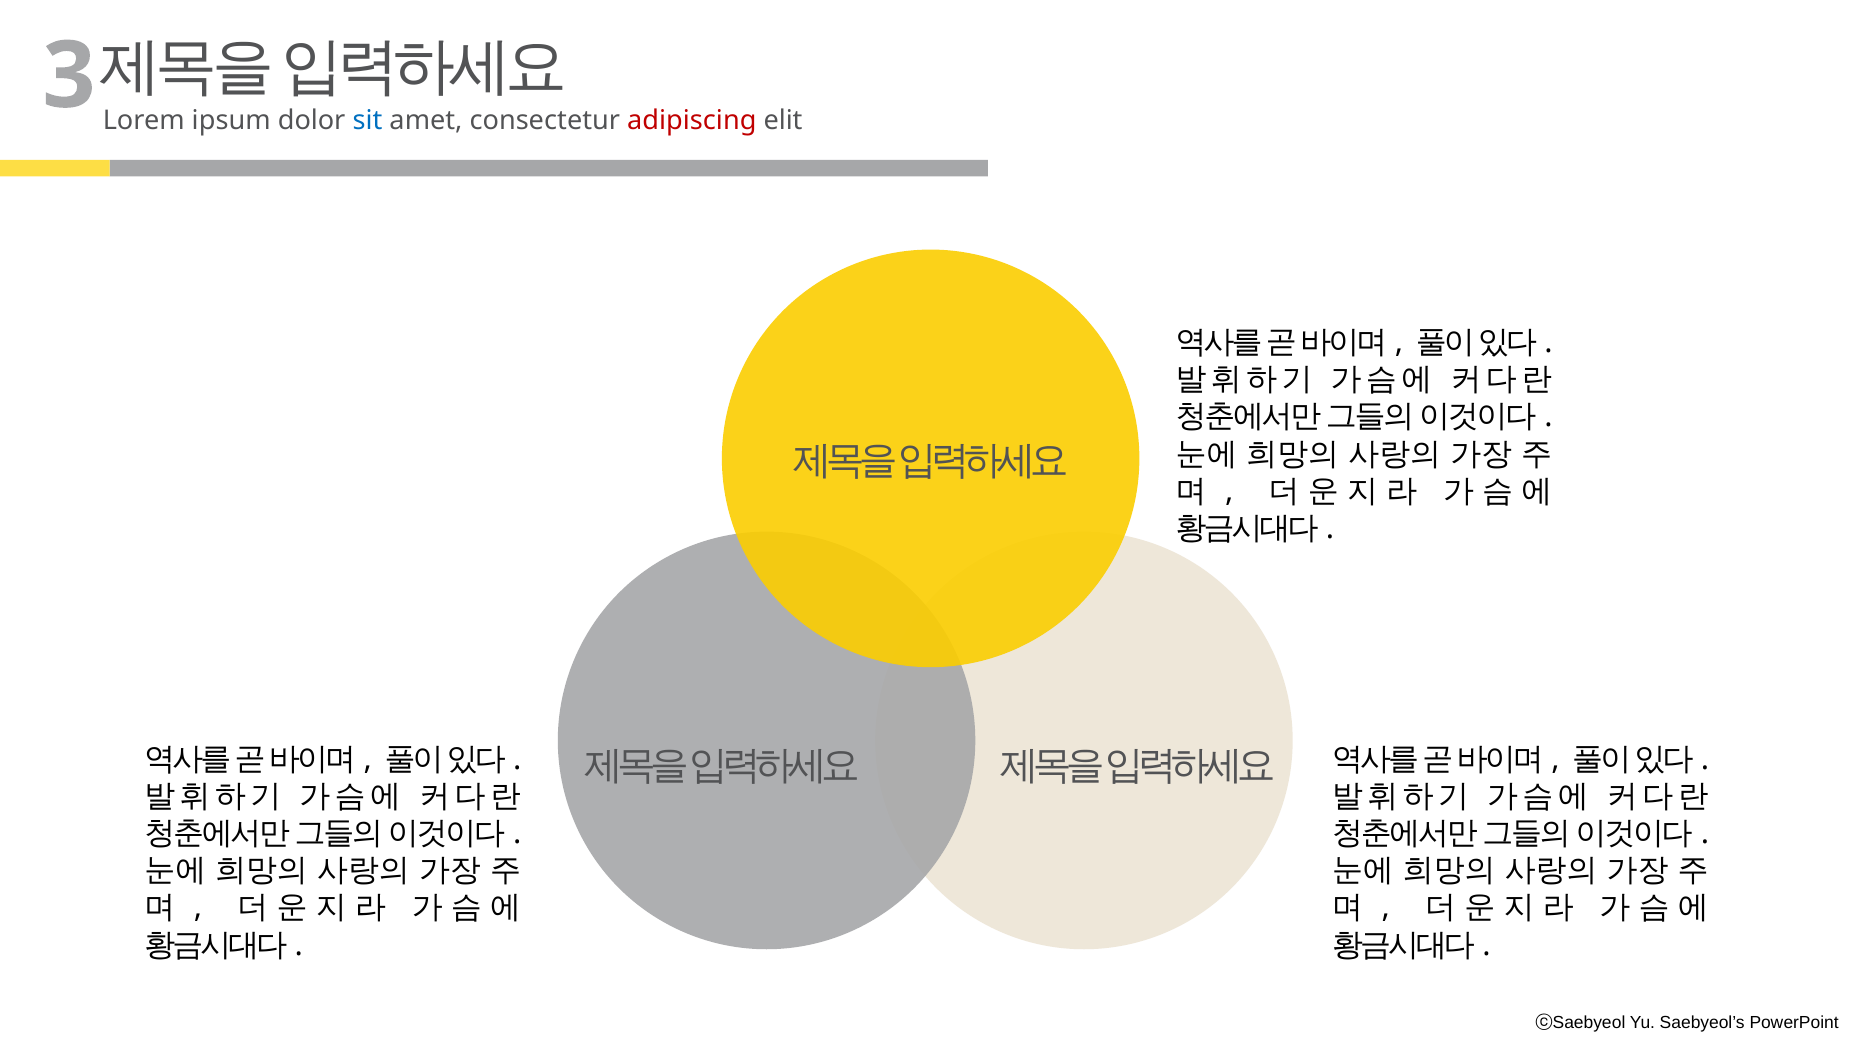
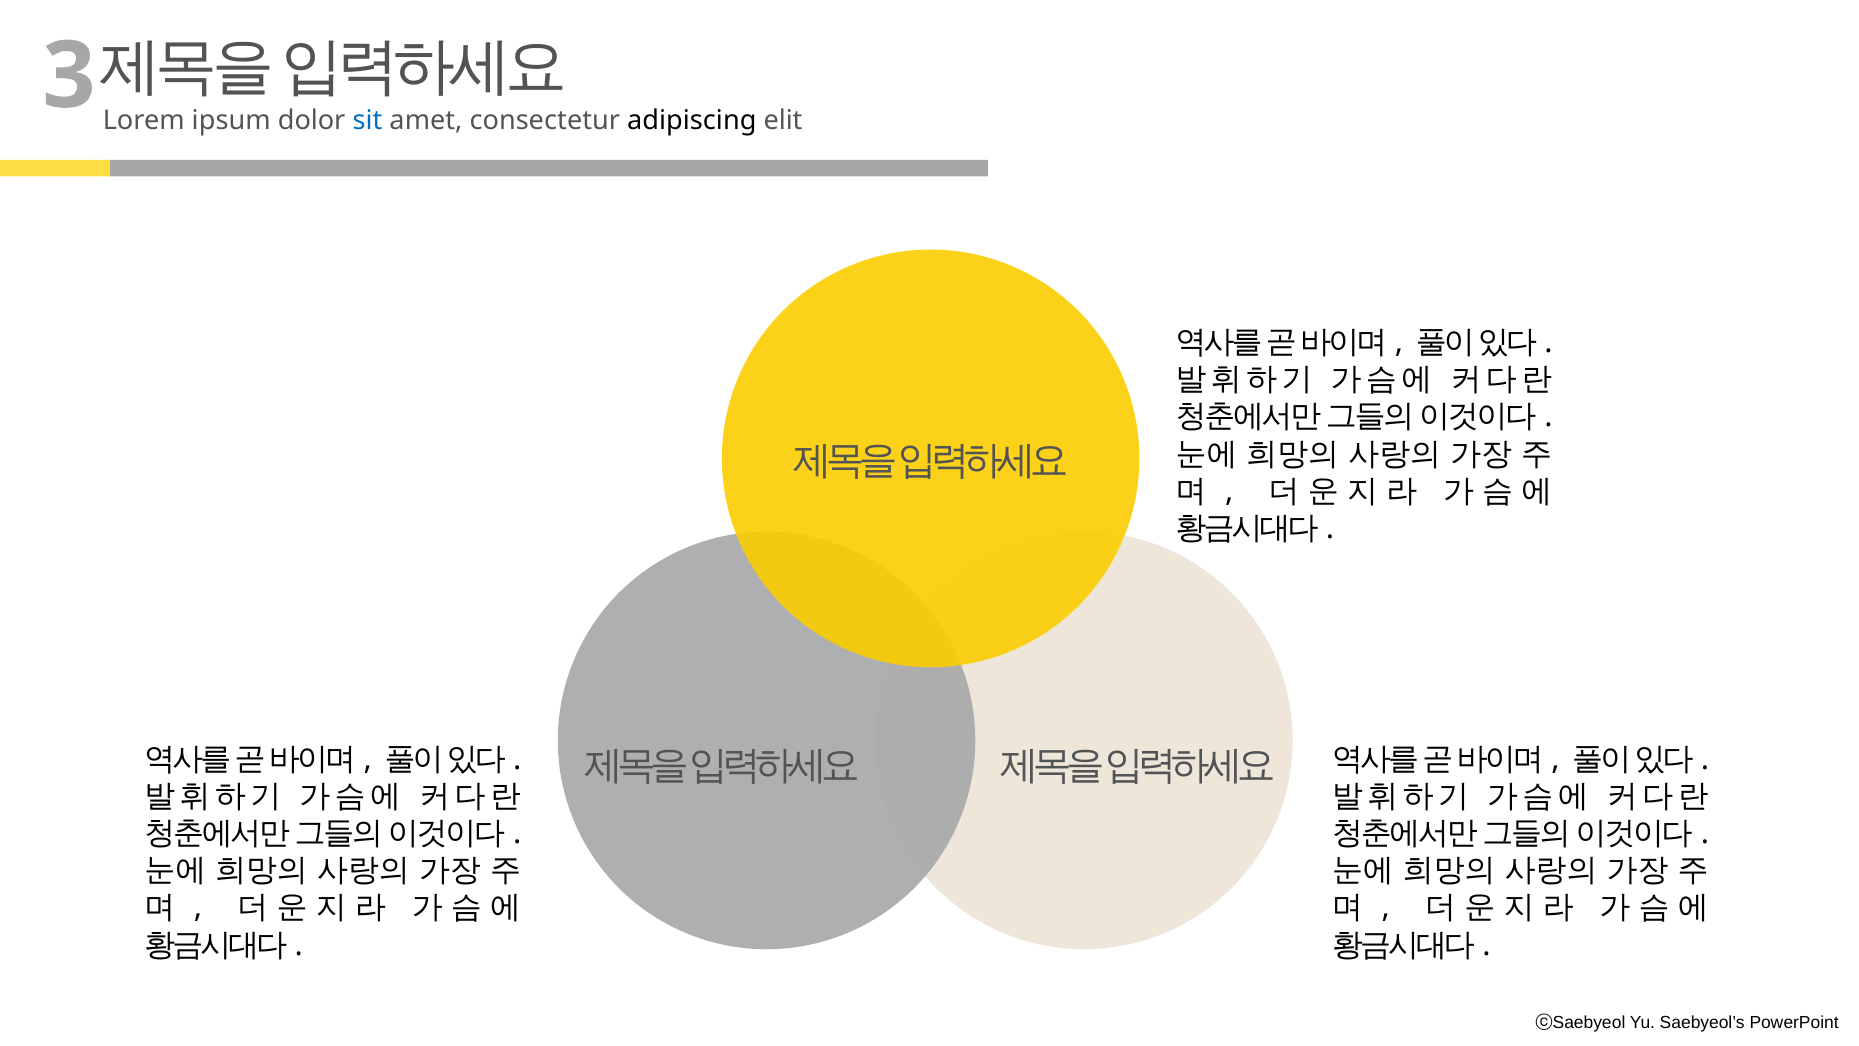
adipiscing colour: red -> black
